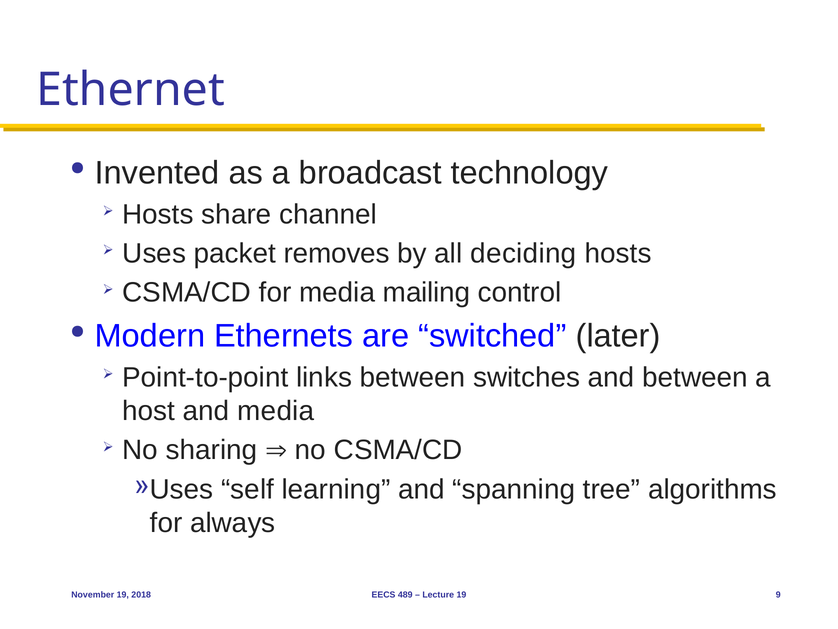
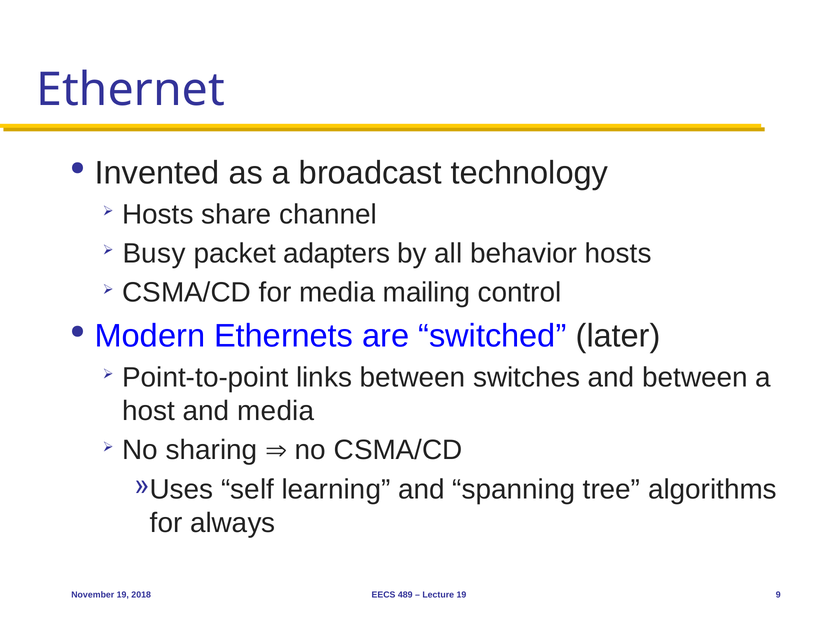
Uses: Uses -> Busy
removes: removes -> adapters
deciding: deciding -> behavior
